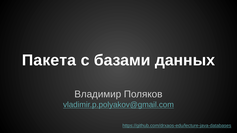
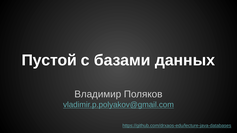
Пакета: Пакета -> Пустой
